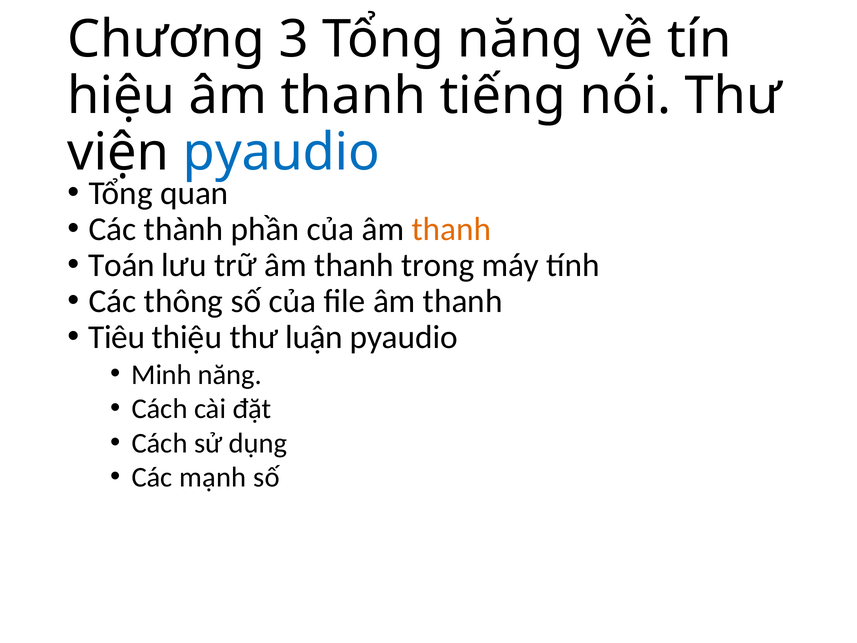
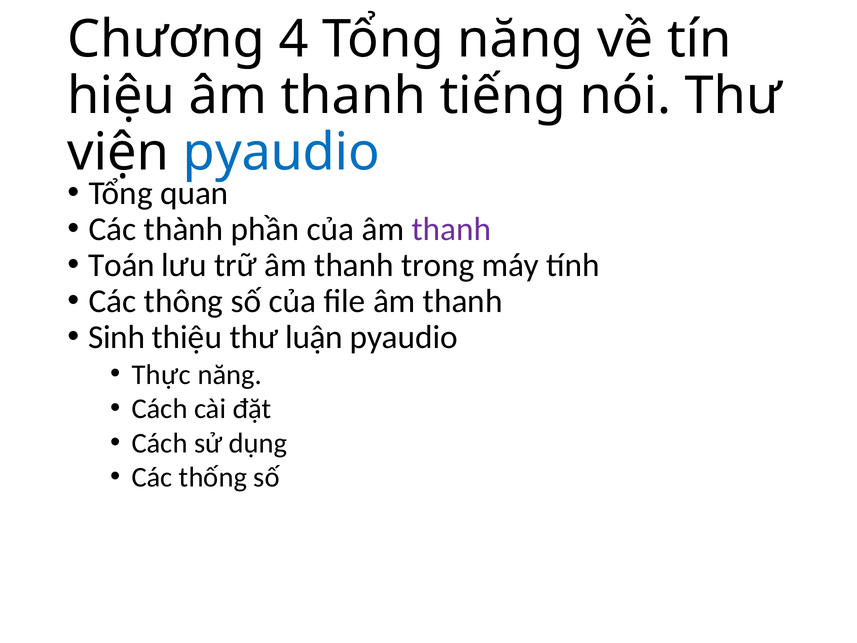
3: 3 -> 4
thanh at (451, 229) colour: orange -> purple
Tiêu: Tiêu -> Sinh
Minh: Minh -> Thực
mạnh: mạnh -> thống
